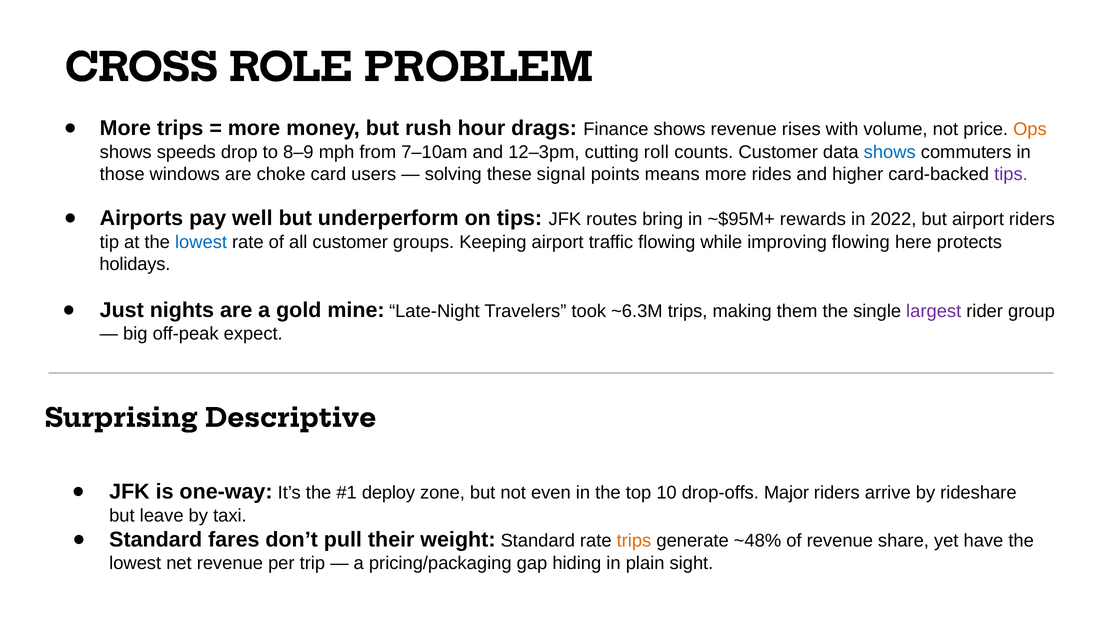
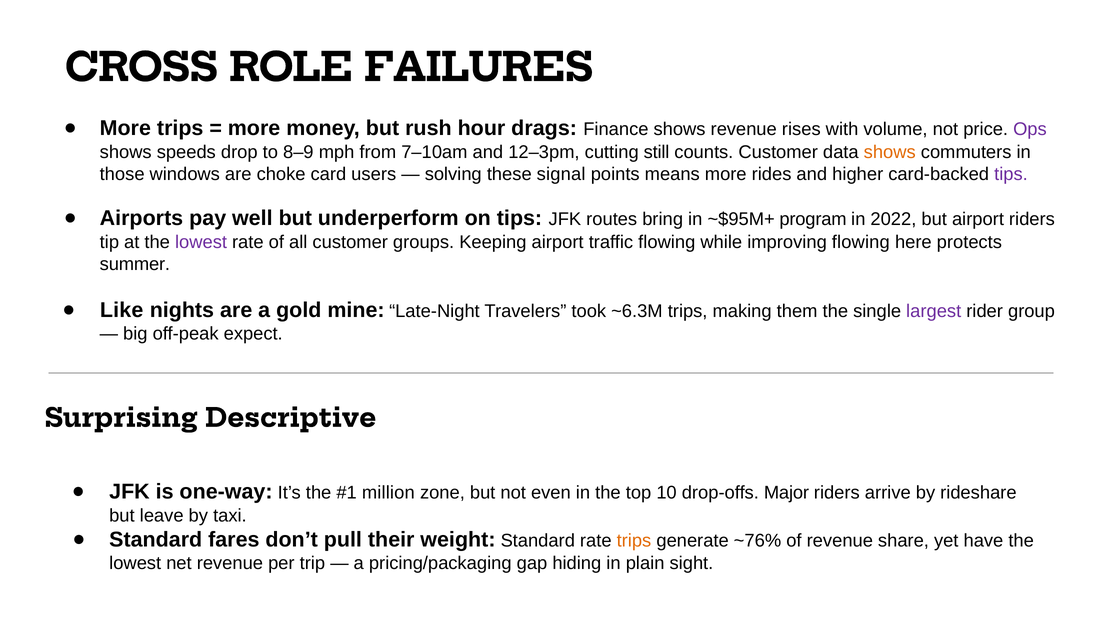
PROBLEM: PROBLEM -> FAILURES
Ops colour: orange -> purple
roll: roll -> still
shows at (890, 152) colour: blue -> orange
rewards: rewards -> program
lowest at (201, 242) colour: blue -> purple
holidays: holidays -> summer
Just: Just -> Like
deploy: deploy -> million
~48%: ~48% -> ~76%
